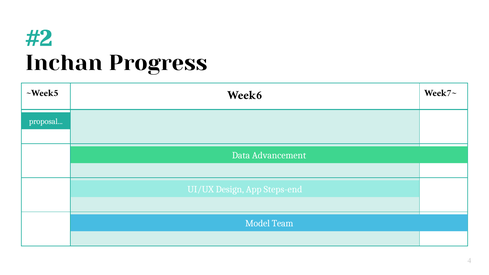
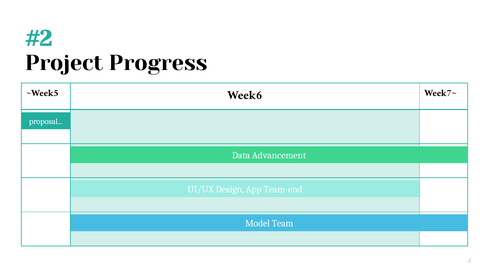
Inchan: Inchan -> Project
Steps-end: Steps-end -> Team-end
